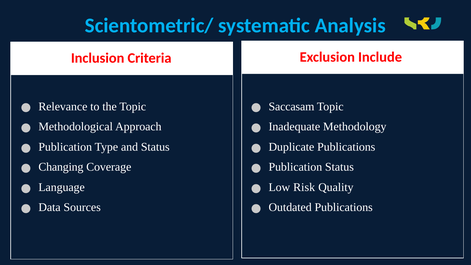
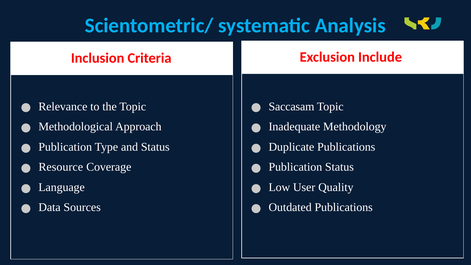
Changing: Changing -> Resource
Risk: Risk -> User
